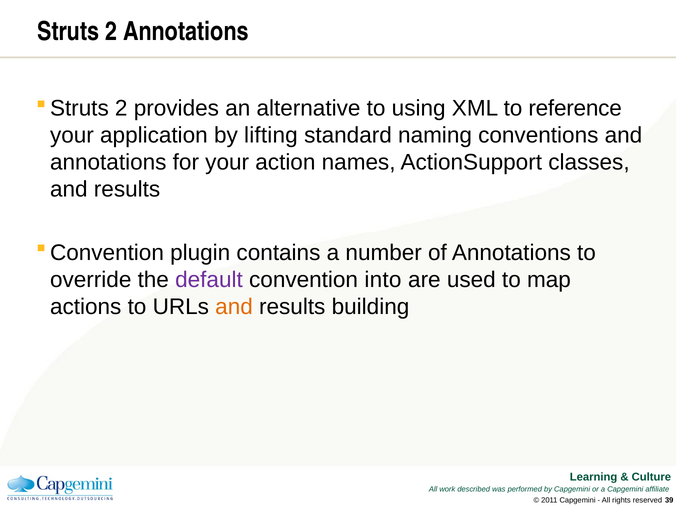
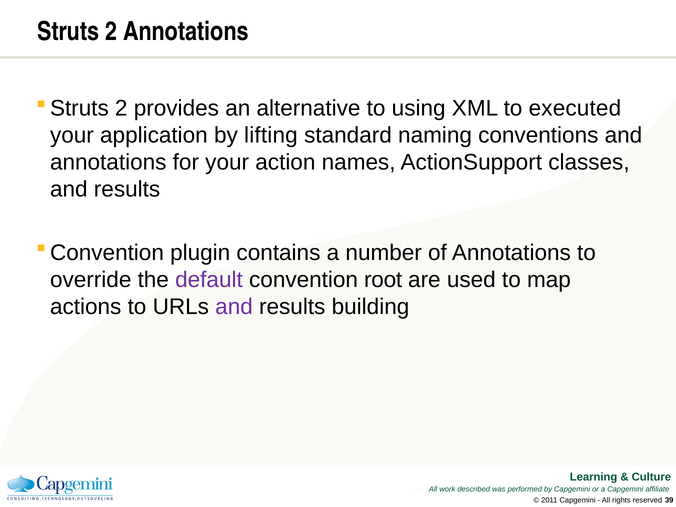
reference: reference -> executed
into: into -> root
and at (234, 307) colour: orange -> purple
